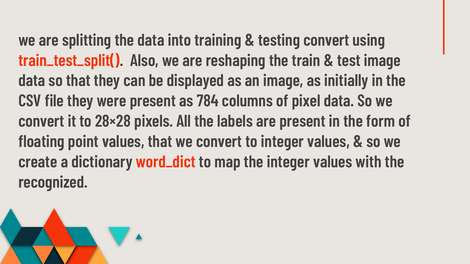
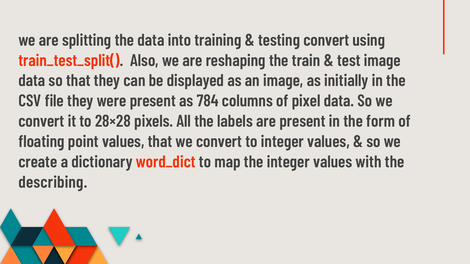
recognized: recognized -> describing
